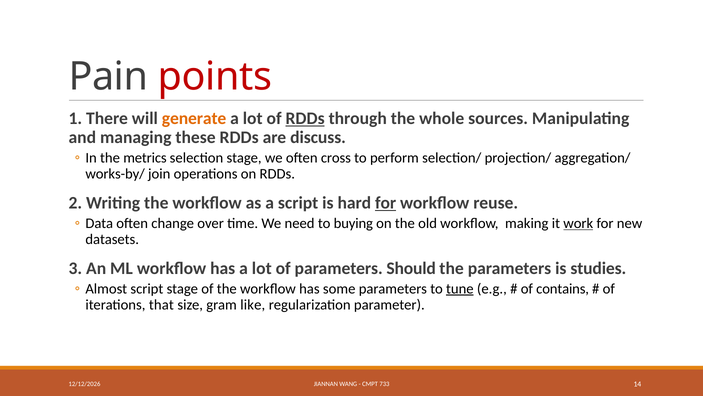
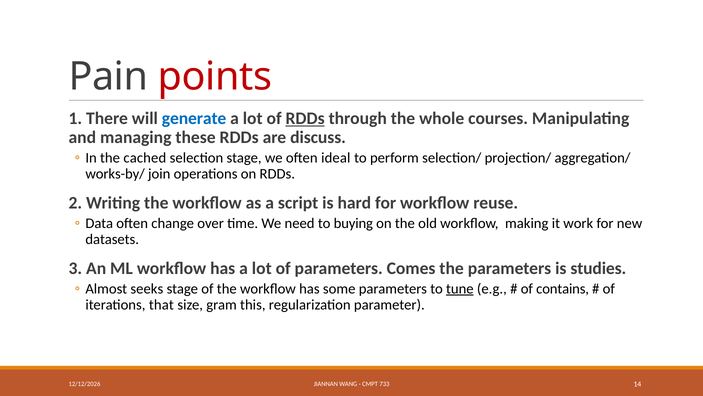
generate colour: orange -> blue
sources: sources -> courses
metrics: metrics -> cached
cross: cross -> ideal
for at (386, 203) underline: present -> none
work underline: present -> none
Should: Should -> Comes
Almost script: script -> seeks
like: like -> this
